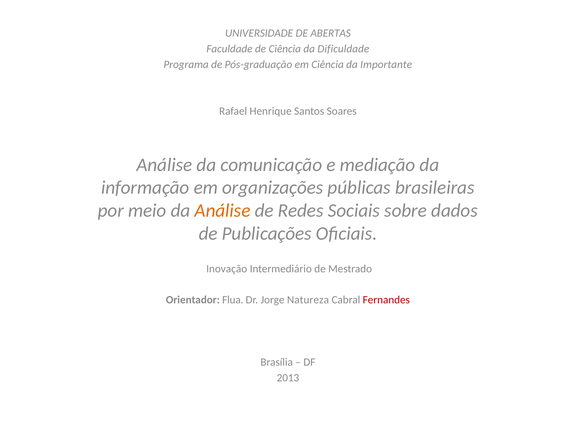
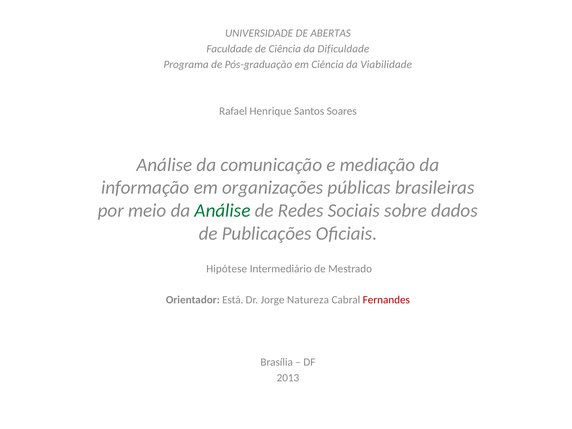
Importante: Importante -> Viabilidade
Análise at (223, 211) colour: orange -> green
Inovação: Inovação -> Hipótese
Flua: Flua -> Está
